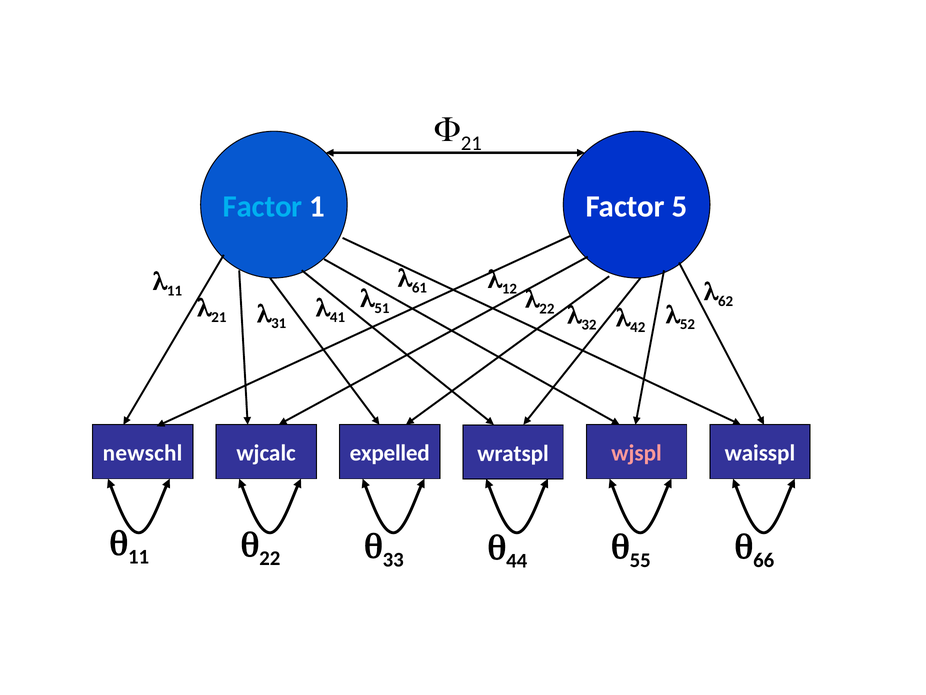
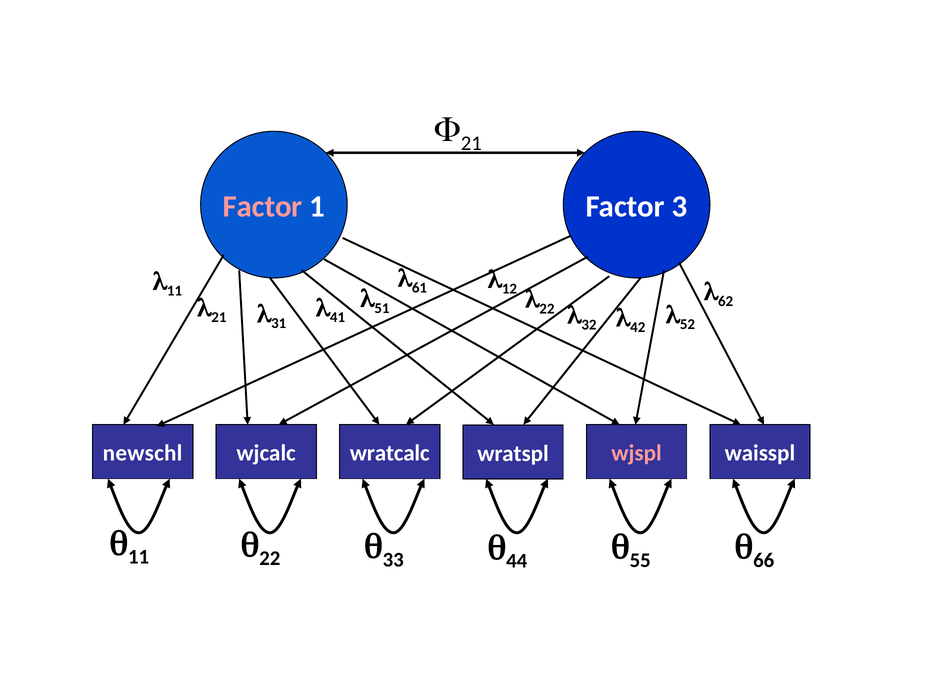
Factor at (263, 207) colour: light blue -> pink
5: 5 -> 3
expelled: expelled -> wratcalc
